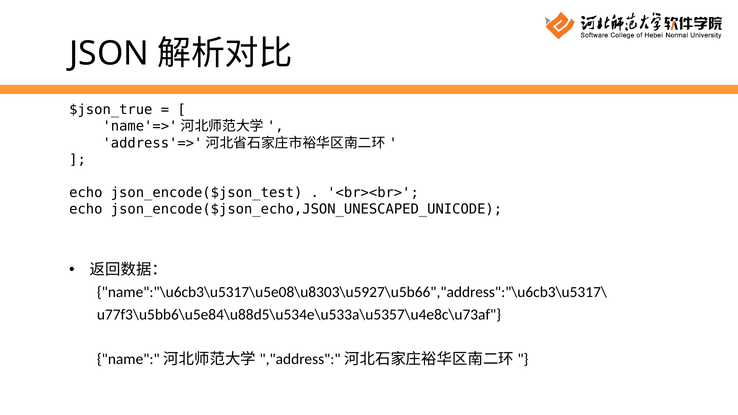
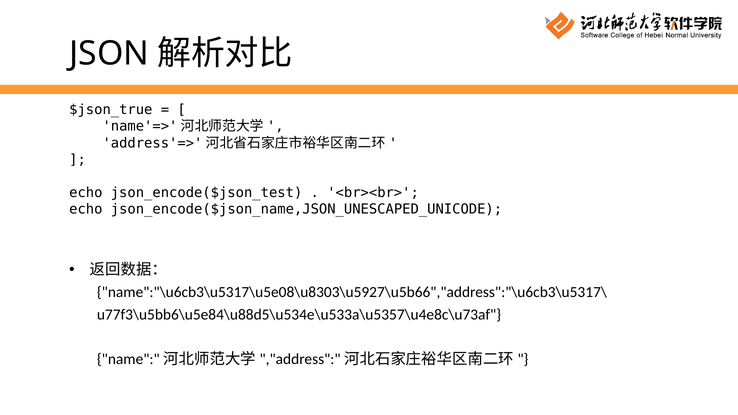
json_encode($json_echo,JSON_UNESCAPED_UNICODE: json_encode($json_echo,JSON_UNESCAPED_UNICODE -> json_encode($json_name,JSON_UNESCAPED_UNICODE
